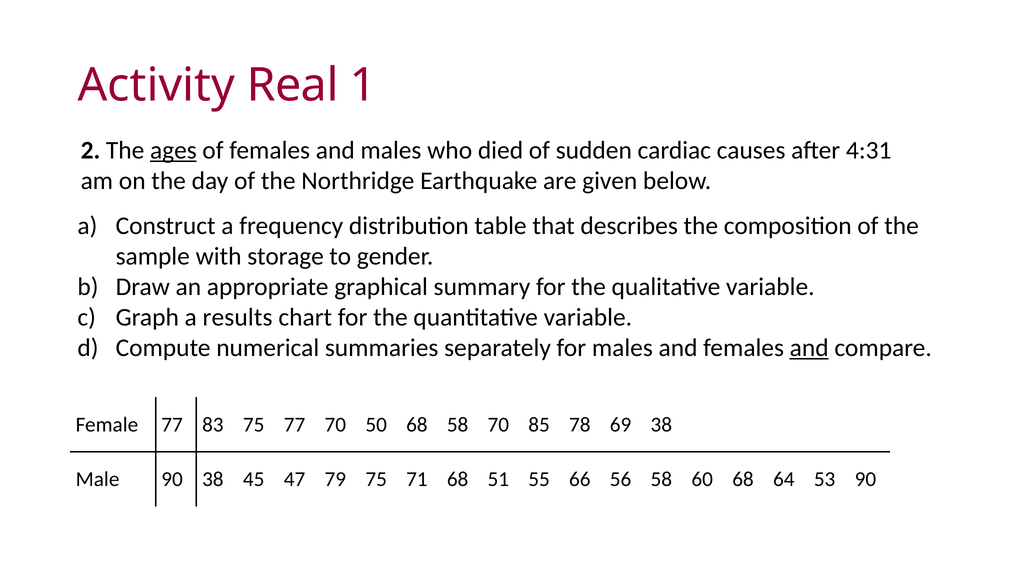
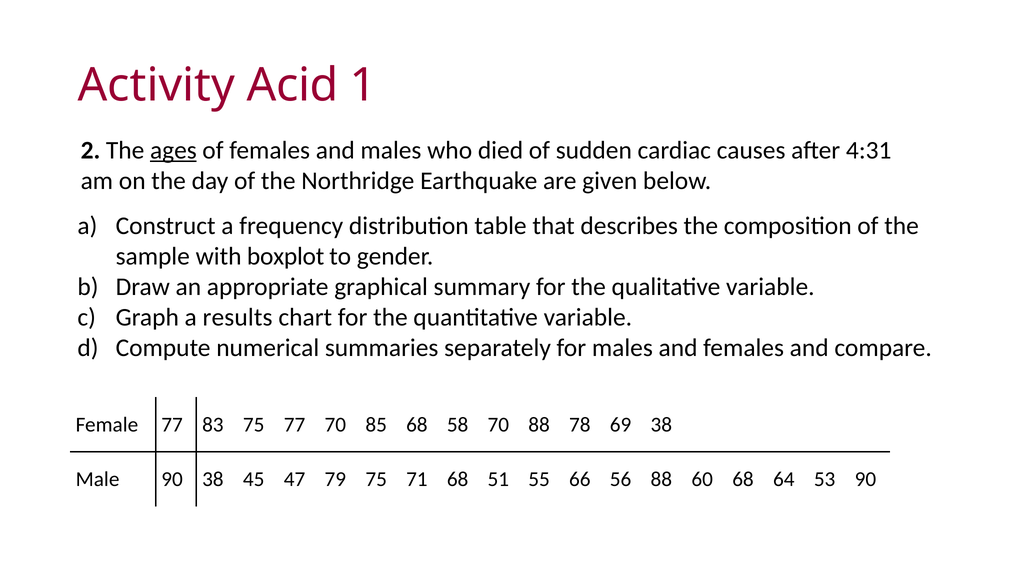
Real: Real -> Acid
storage: storage -> boxplot
and at (809, 348) underline: present -> none
50: 50 -> 85
70 85: 85 -> 88
56 58: 58 -> 88
